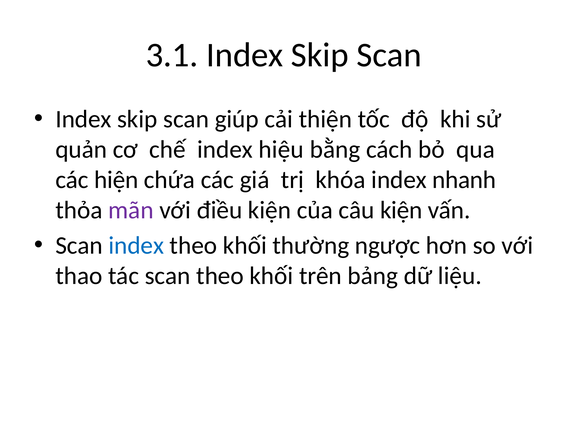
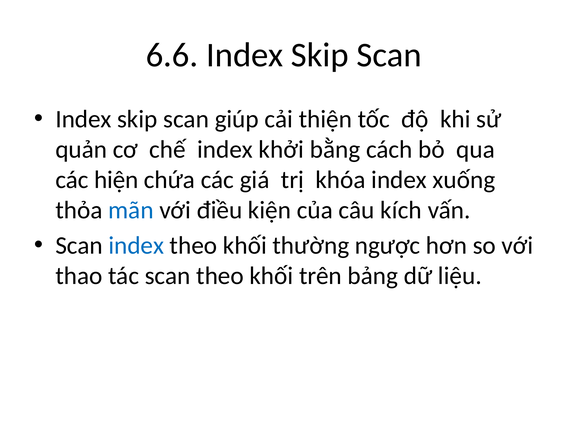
3.1: 3.1 -> 6.6
hiệu: hiệu -> khởi
nhanh: nhanh -> xuống
mãn colour: purple -> blue
câu kiện: kiện -> kích
